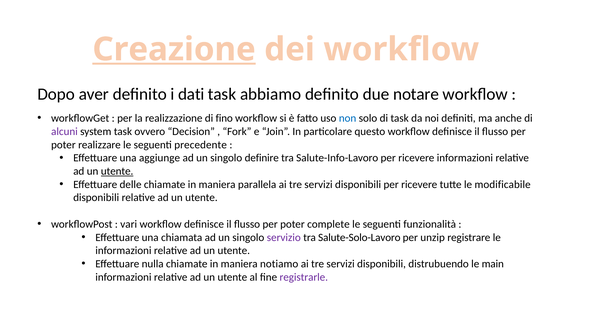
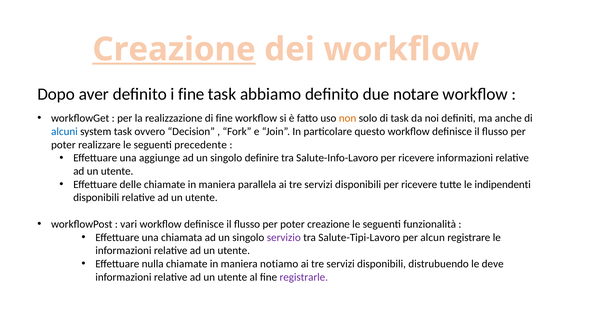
i dati: dati -> fine
di fino: fino -> fine
non colour: blue -> orange
alcuni colour: purple -> blue
utente at (117, 171) underline: present -> none
modificabile: modificabile -> indipendenti
poter complete: complete -> creazione
Salute-Solo-Lavoro: Salute-Solo-Lavoro -> Salute-Tipi-Lavoro
unzip: unzip -> alcun
main: main -> deve
